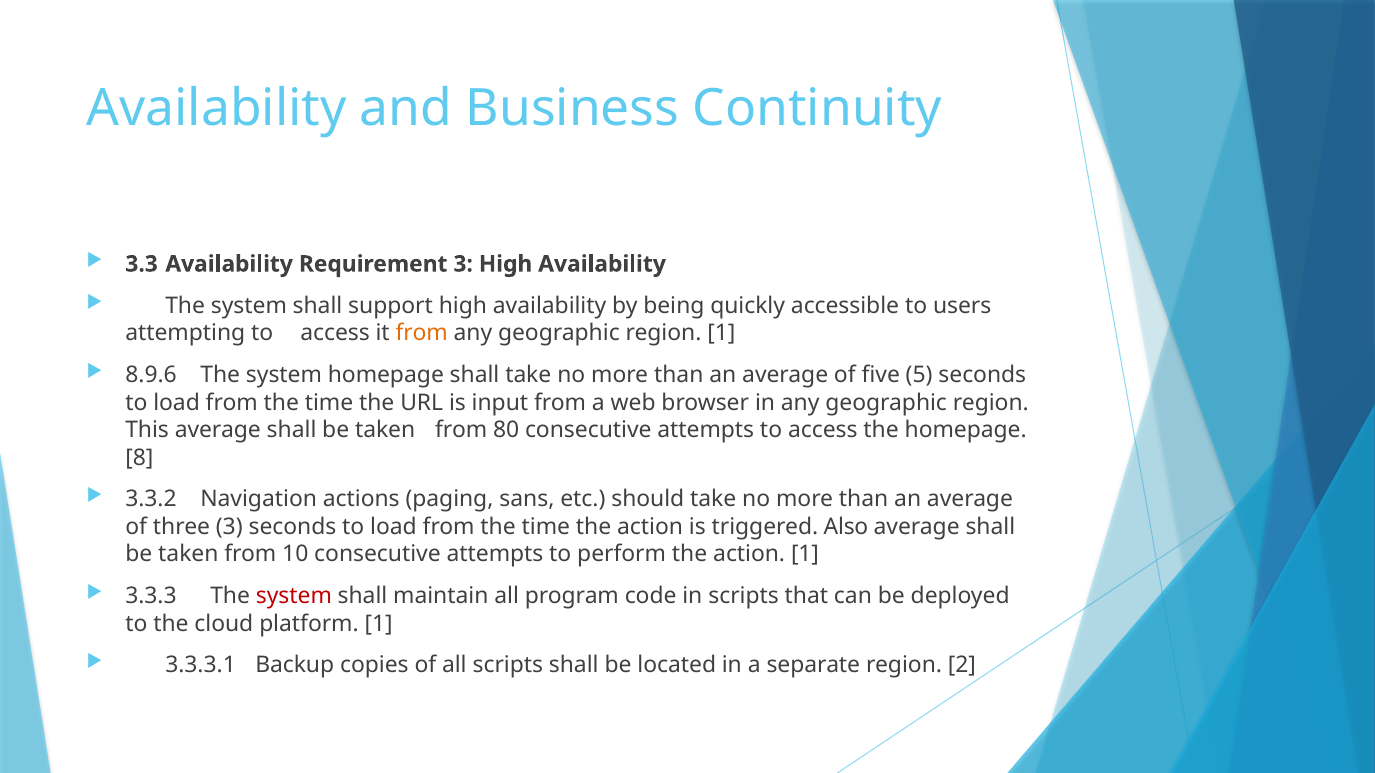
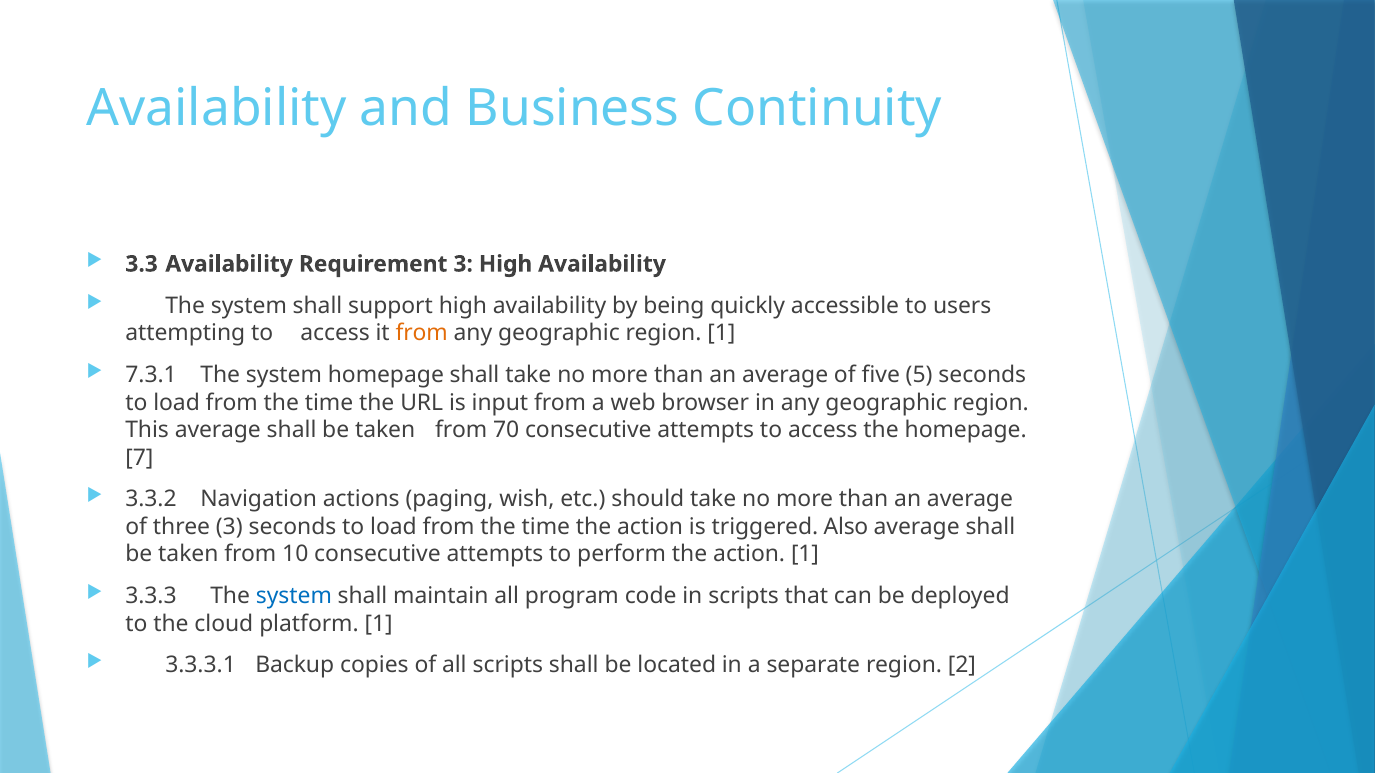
8.9.6: 8.9.6 -> 7.3.1
80: 80 -> 70
8: 8 -> 7
sans: sans -> wish
system at (294, 596) colour: red -> blue
